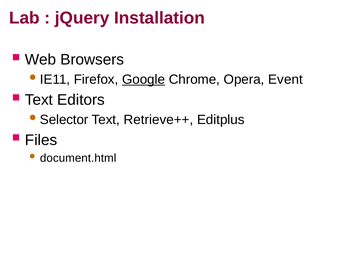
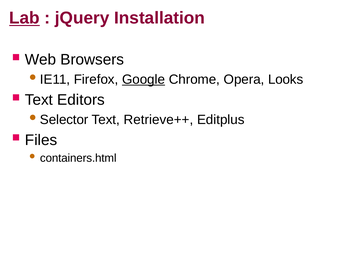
Lab underline: none -> present
Event: Event -> Looks
document.html: document.html -> containers.html
